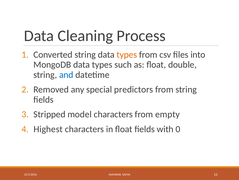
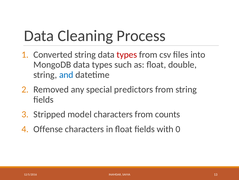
types at (127, 54) colour: orange -> red
empty: empty -> counts
Highest: Highest -> Offense
